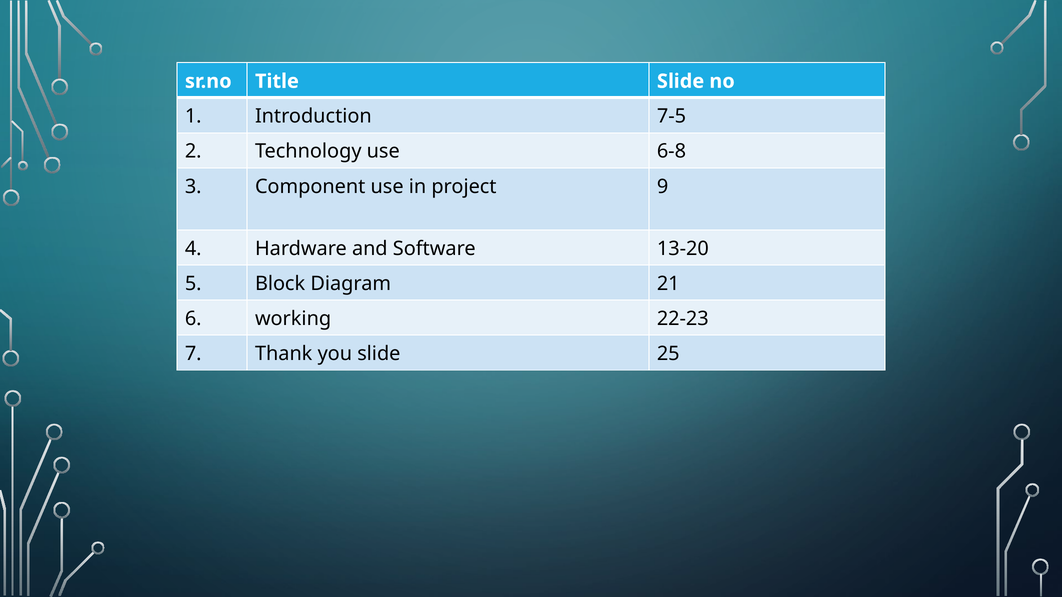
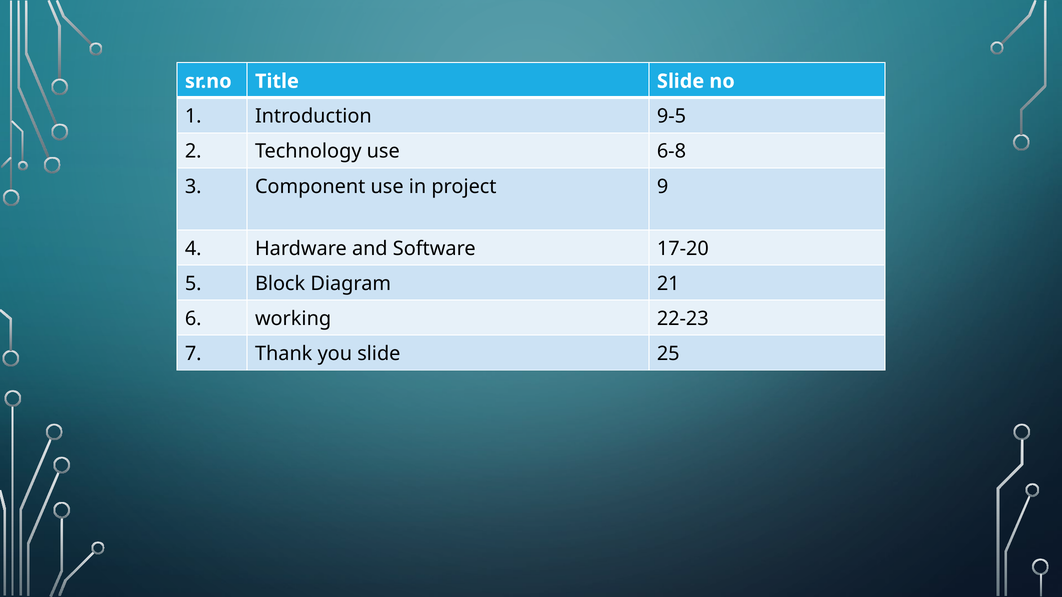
7-5: 7-5 -> 9-5
13-20: 13-20 -> 17-20
